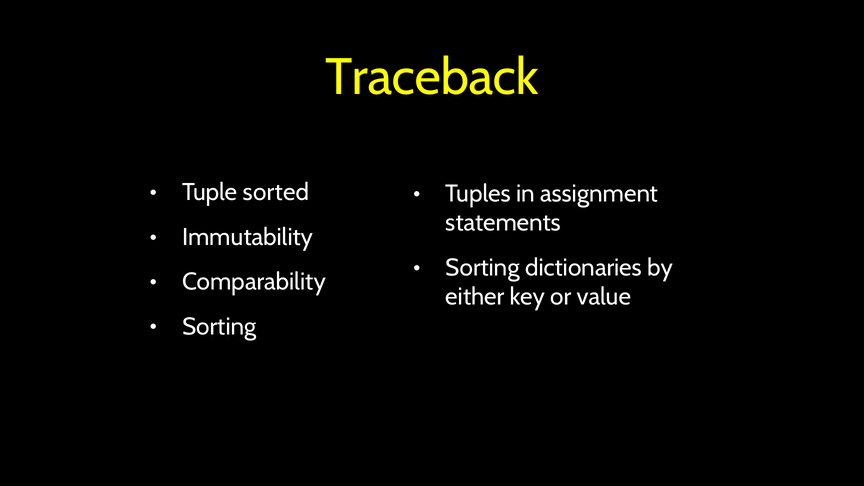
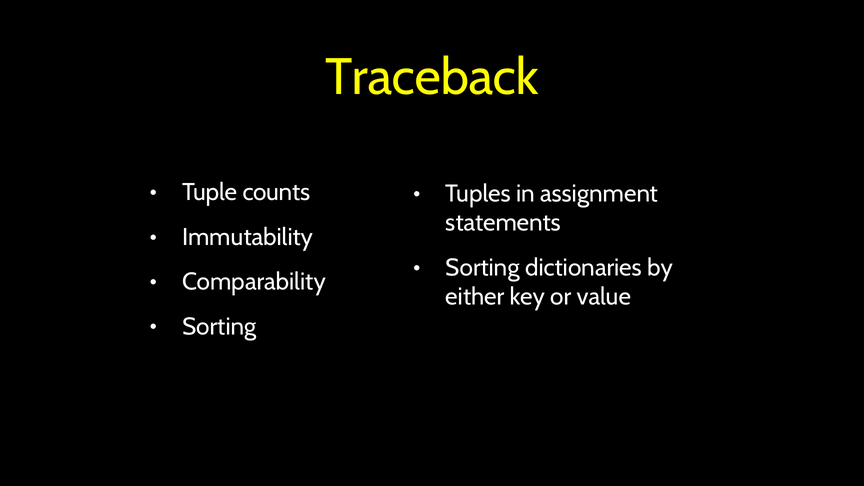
sorted: sorted -> counts
